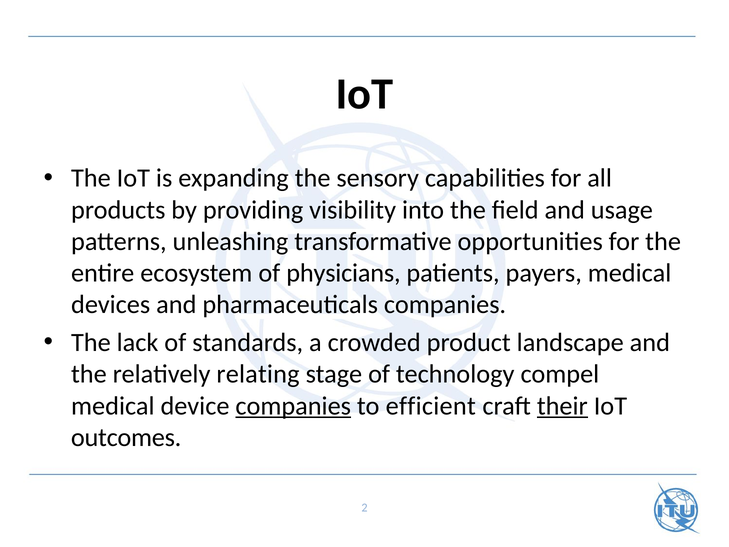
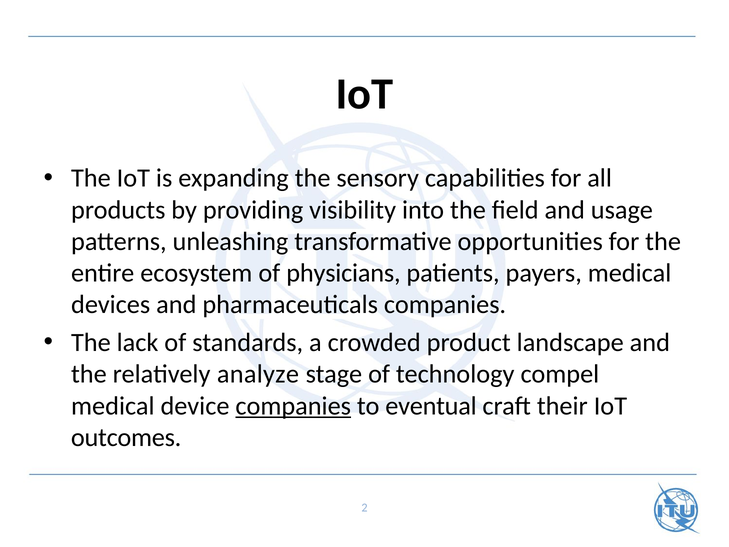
relating: relating -> analyze
efficient: efficient -> eventual
their underline: present -> none
